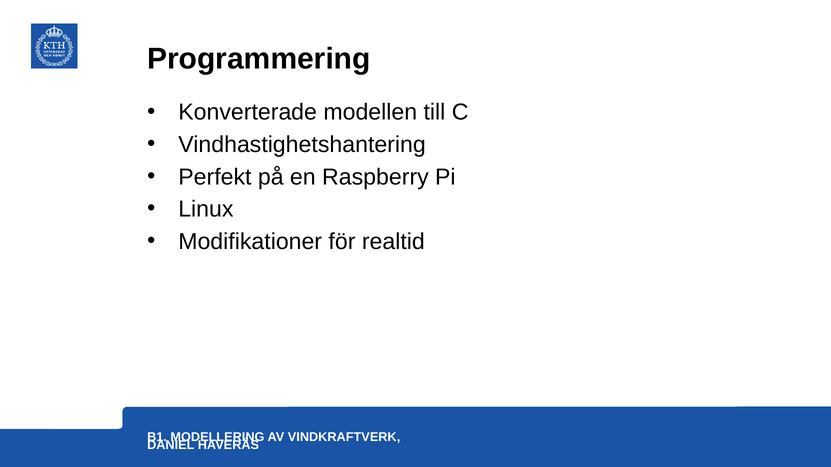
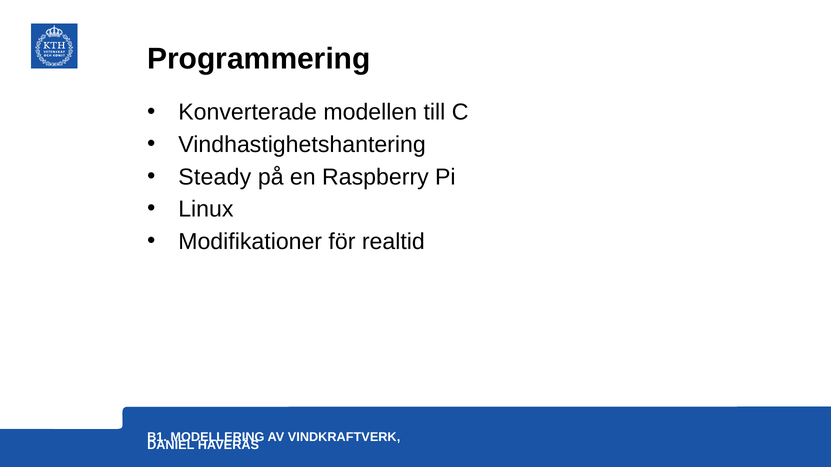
Perfekt: Perfekt -> Steady
